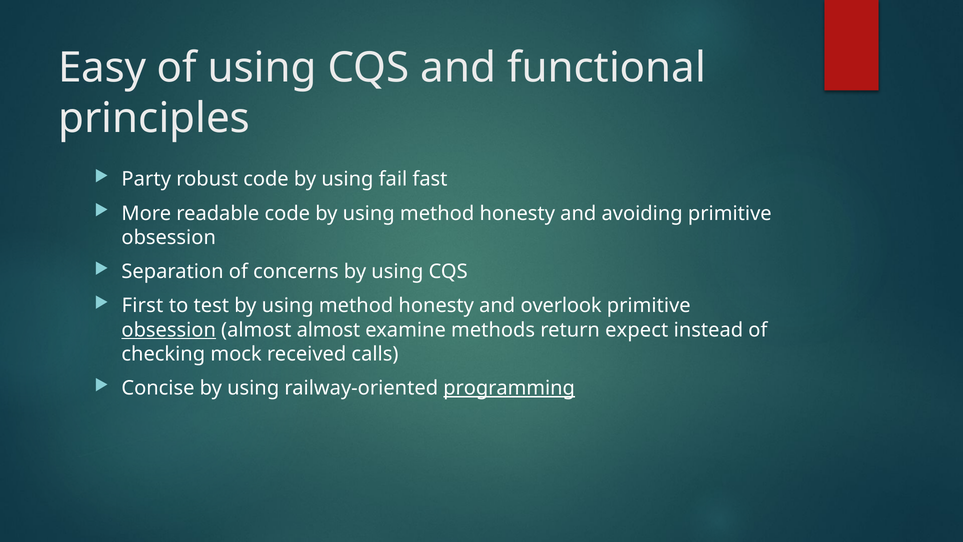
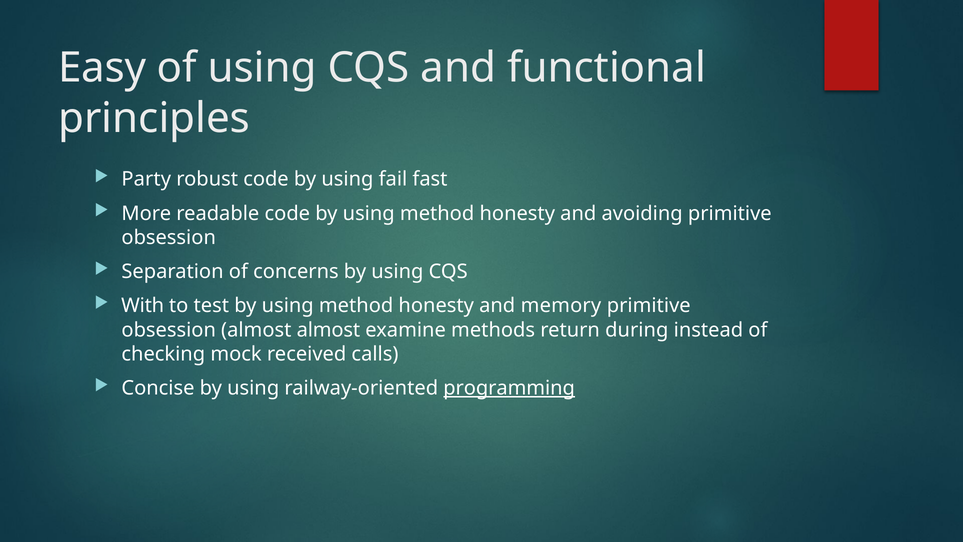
First: First -> With
overlook: overlook -> memory
obsession at (169, 330) underline: present -> none
expect: expect -> during
